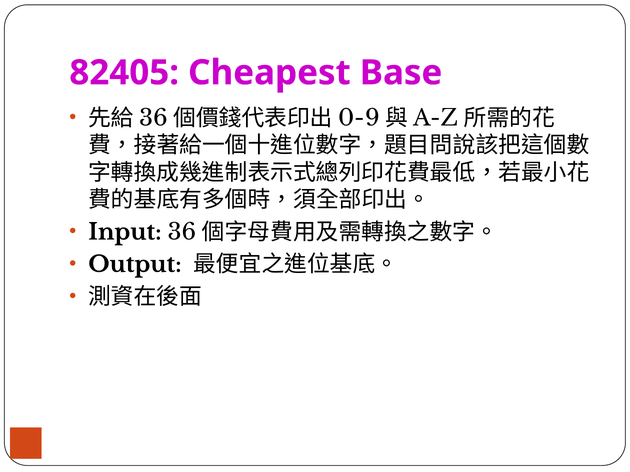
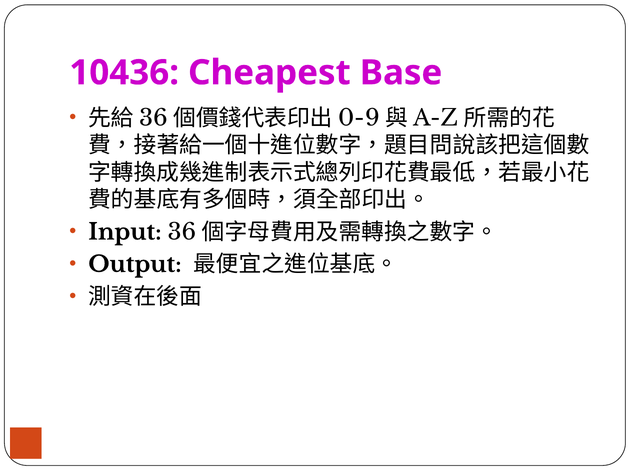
82405: 82405 -> 10436
